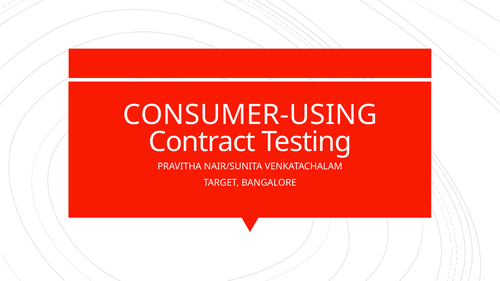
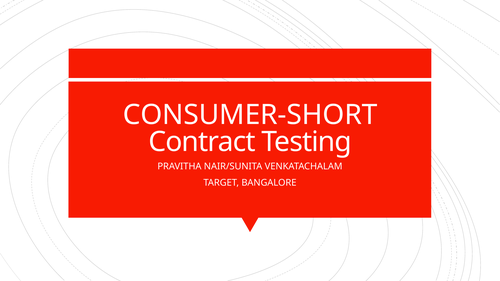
CONSUMER-USING: CONSUMER-USING -> CONSUMER-SHORT
